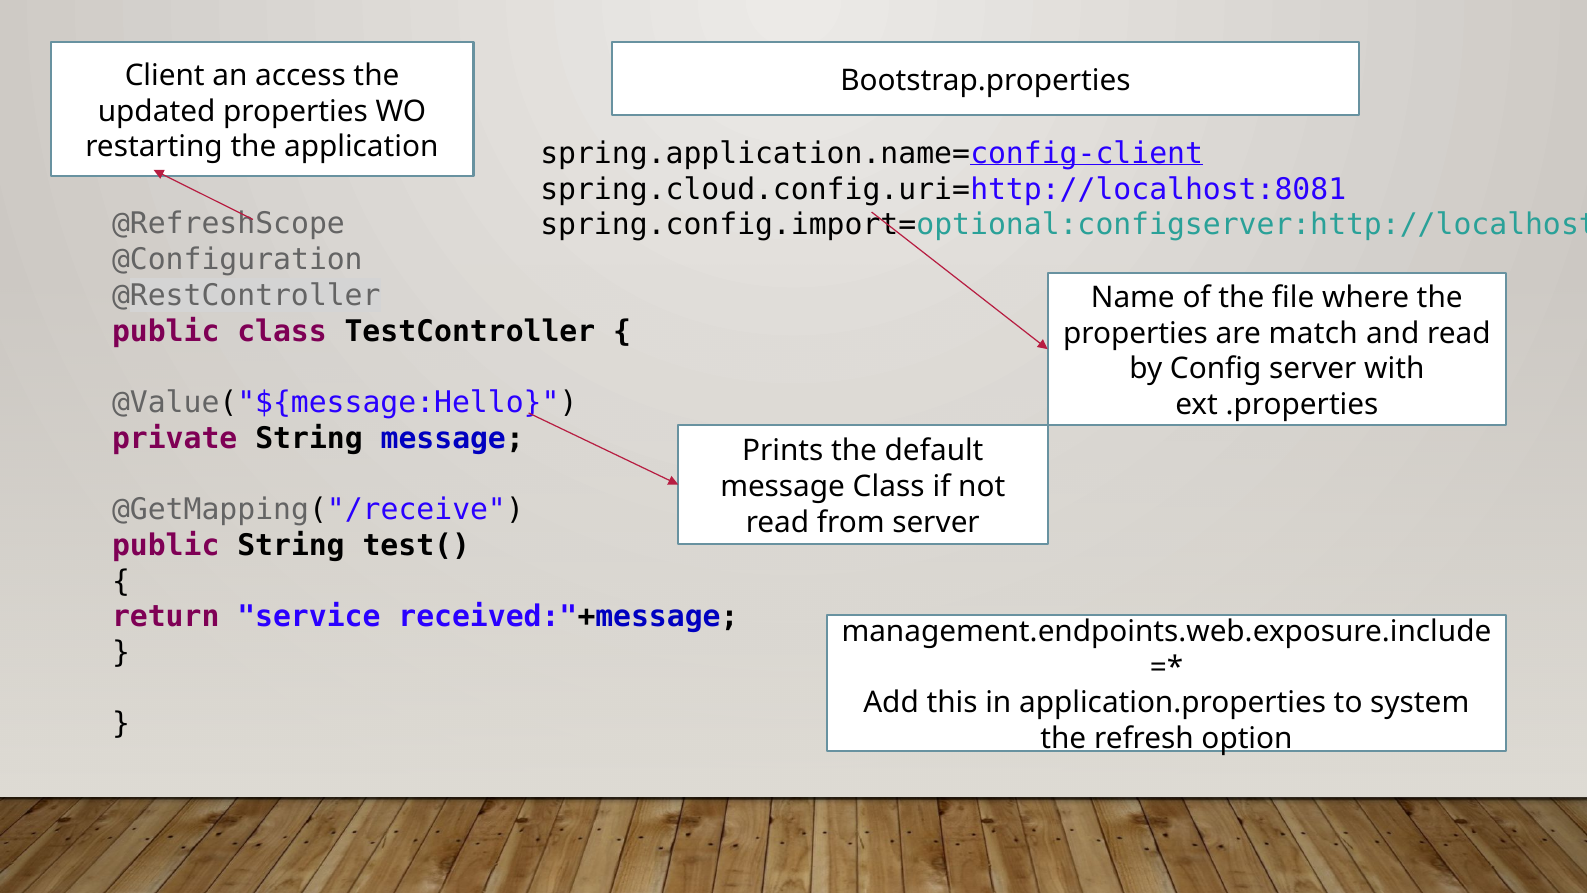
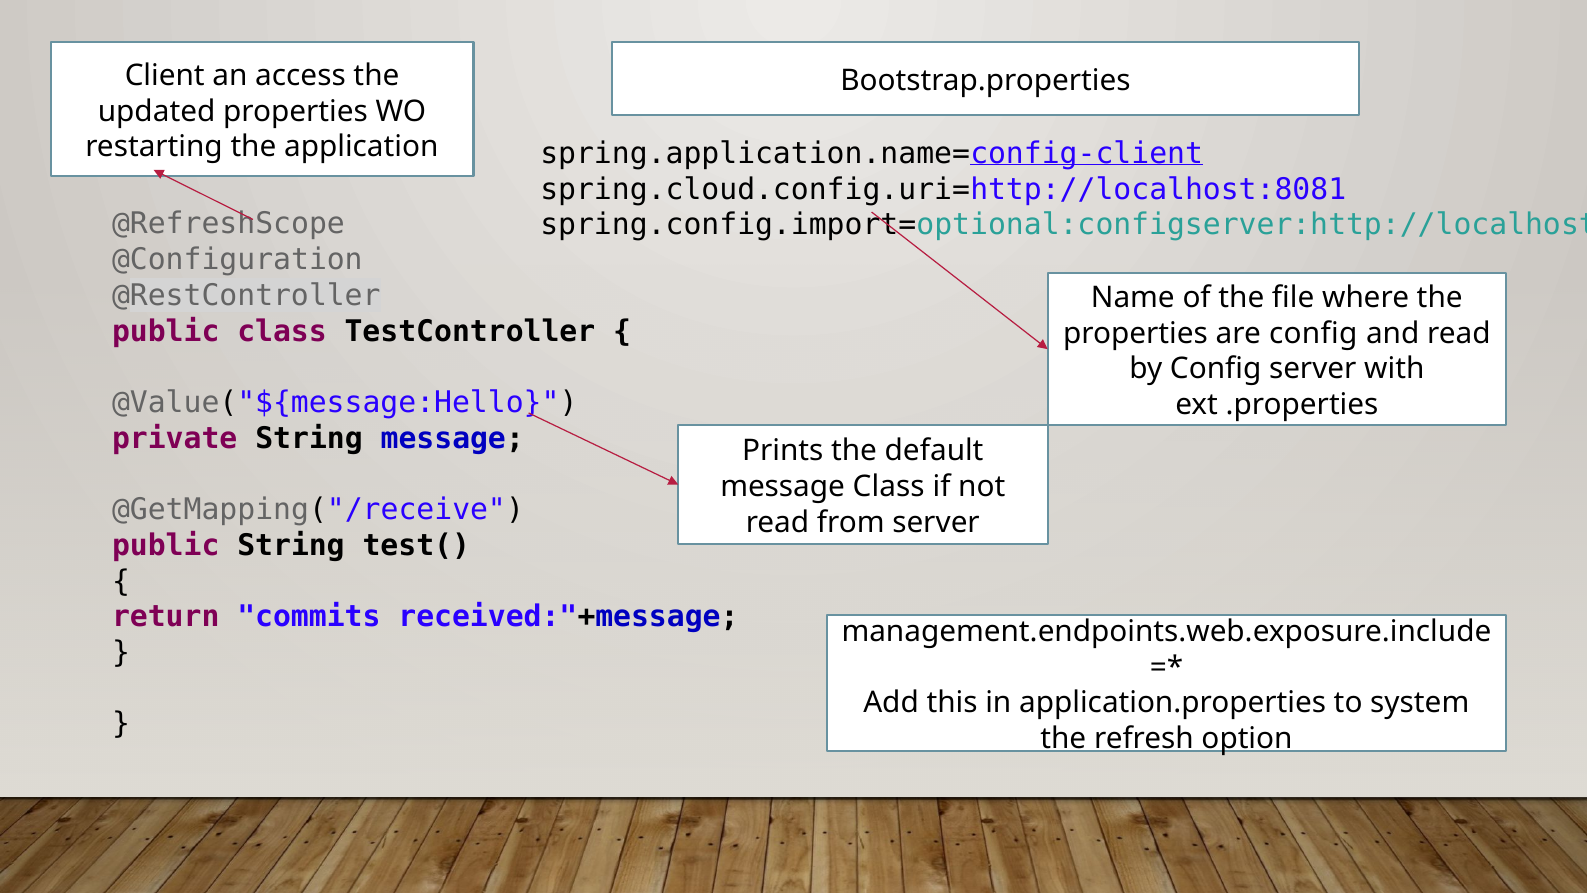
are match: match -> config
service: service -> commits
